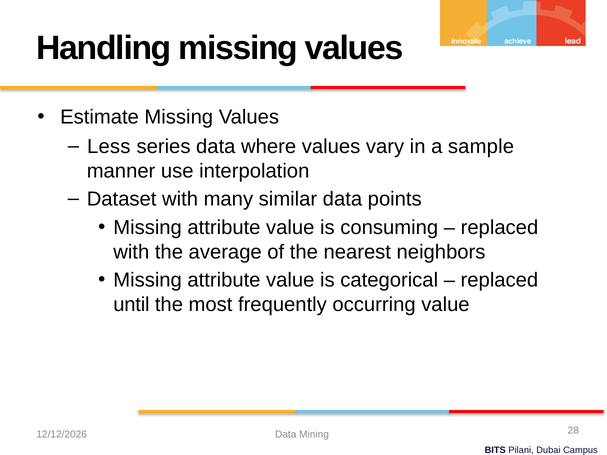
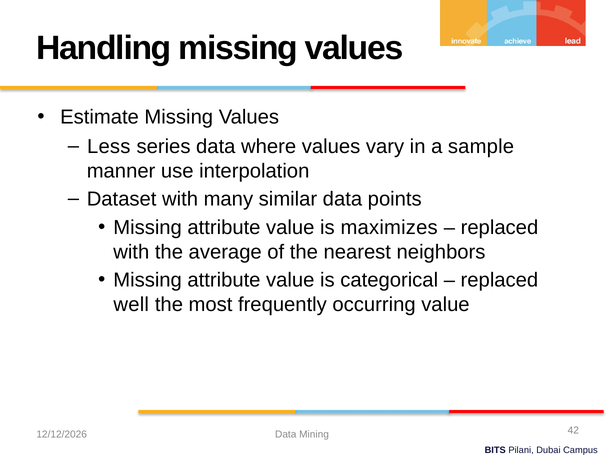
consuming: consuming -> maximizes
until: until -> well
28: 28 -> 42
